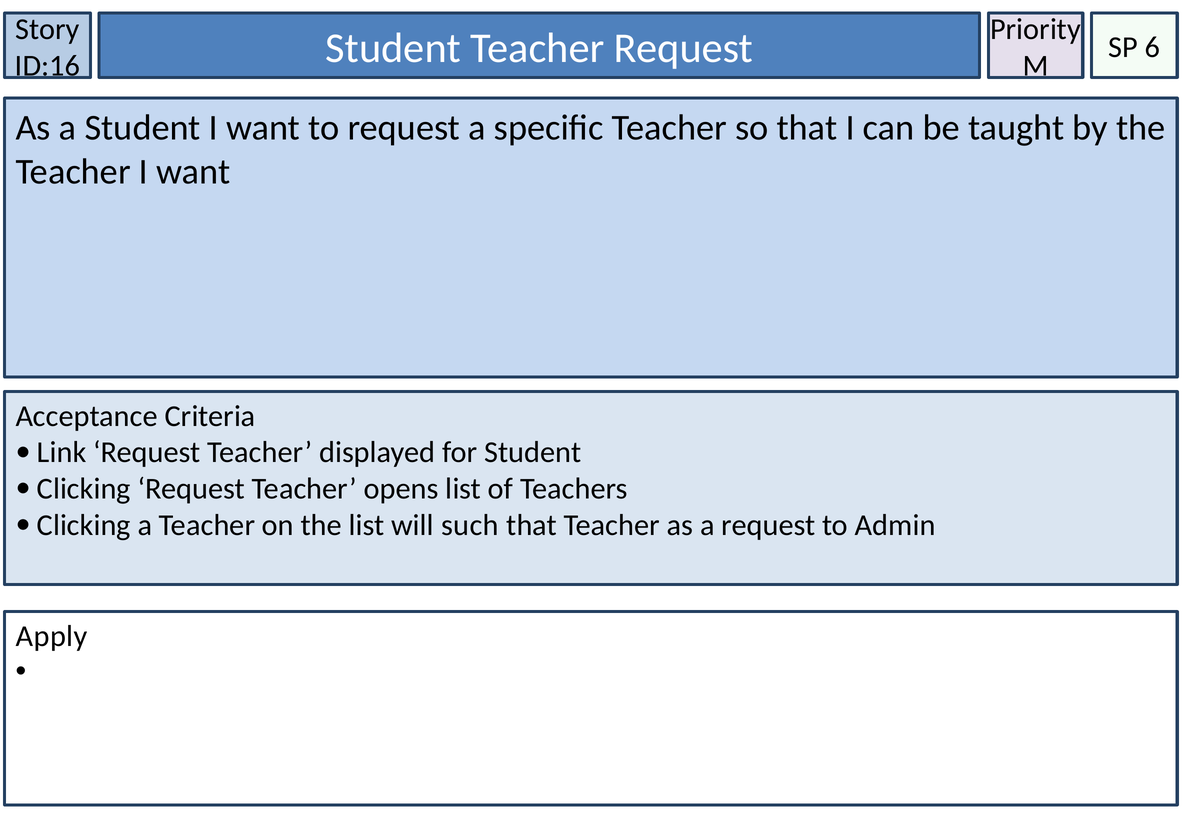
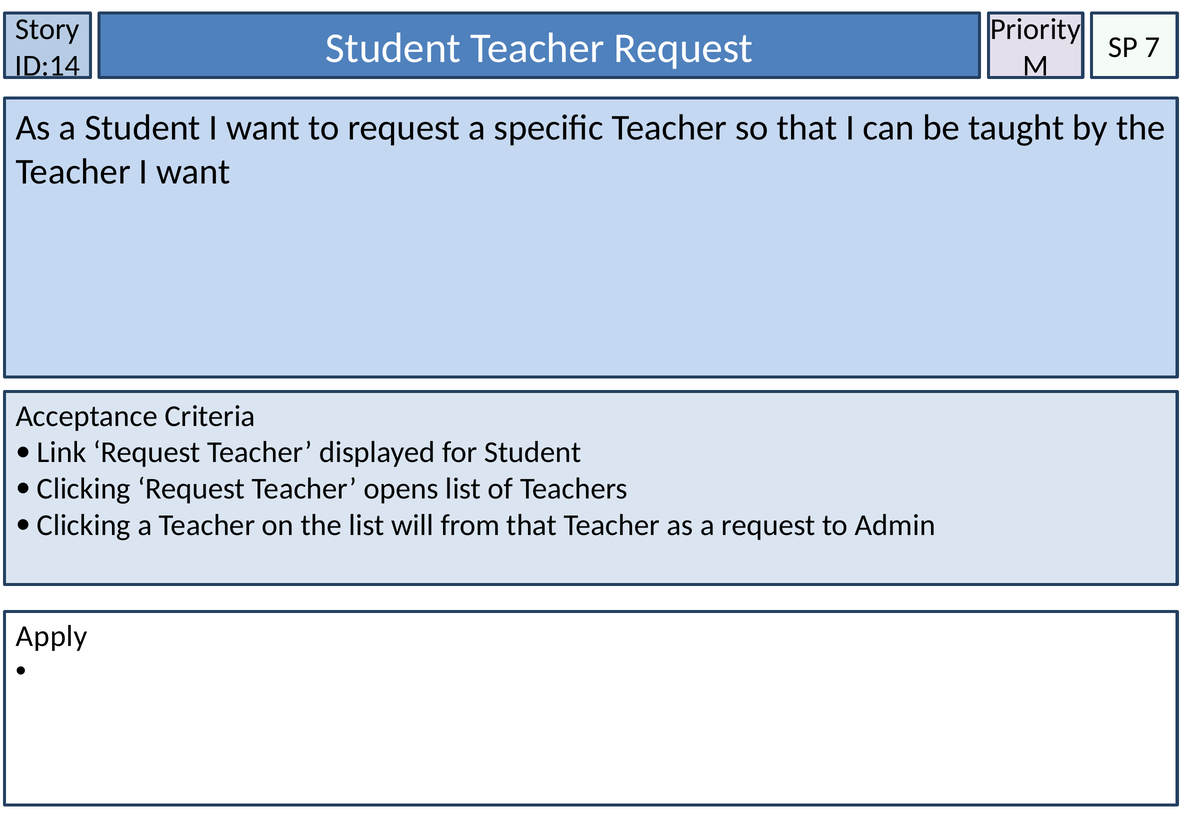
6: 6 -> 7
ID:16: ID:16 -> ID:14
such: such -> from
